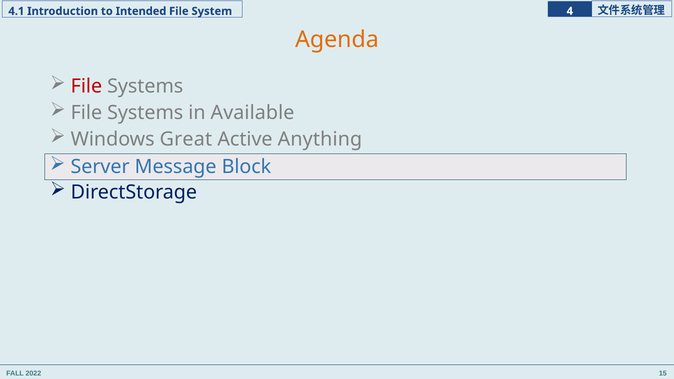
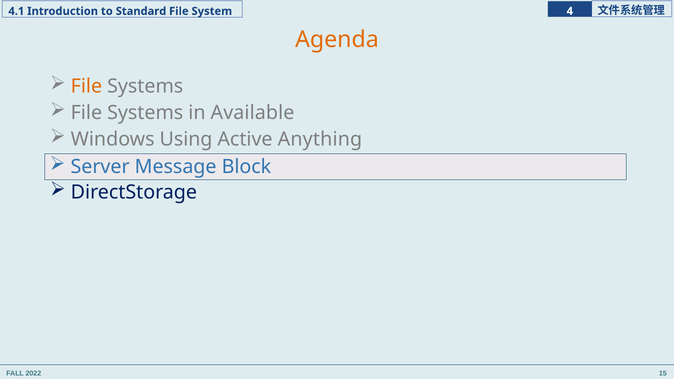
Intended: Intended -> Standard
File at (86, 86) colour: red -> orange
Great: Great -> Using
